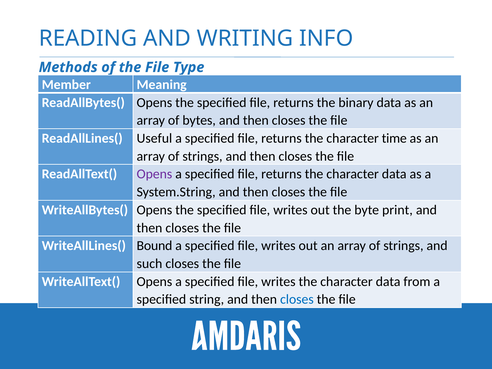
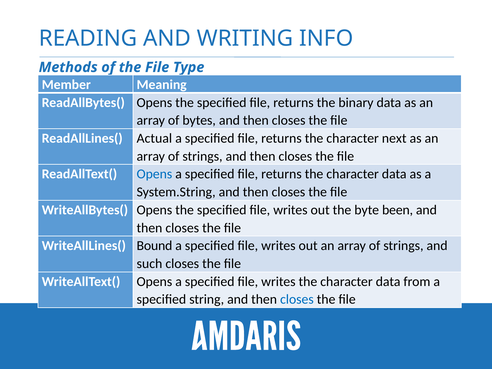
Useful: Useful -> Actual
time: time -> next
Opens at (154, 174) colour: purple -> blue
print: print -> been
